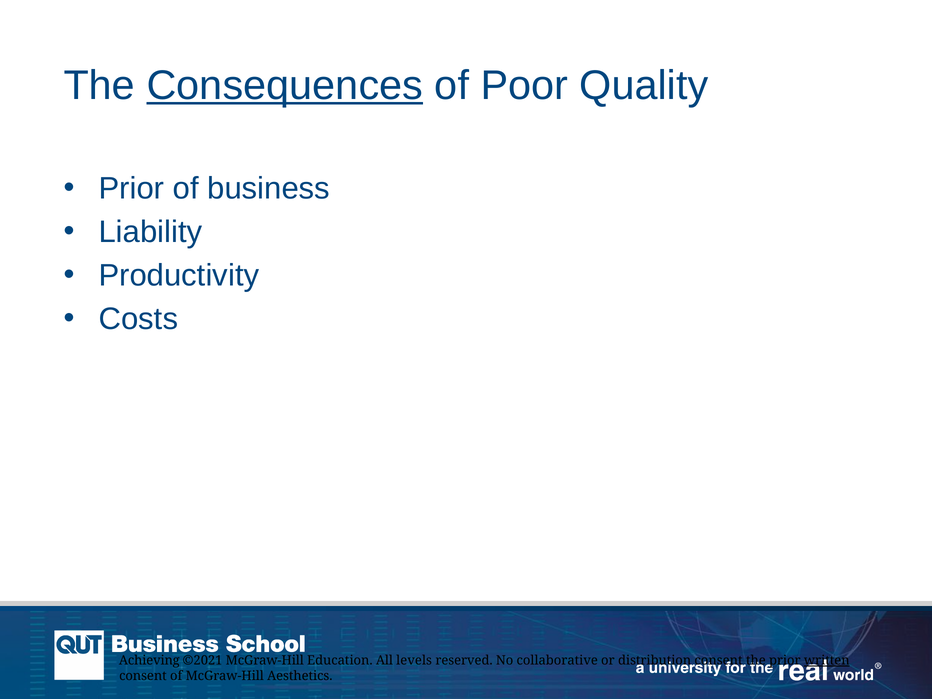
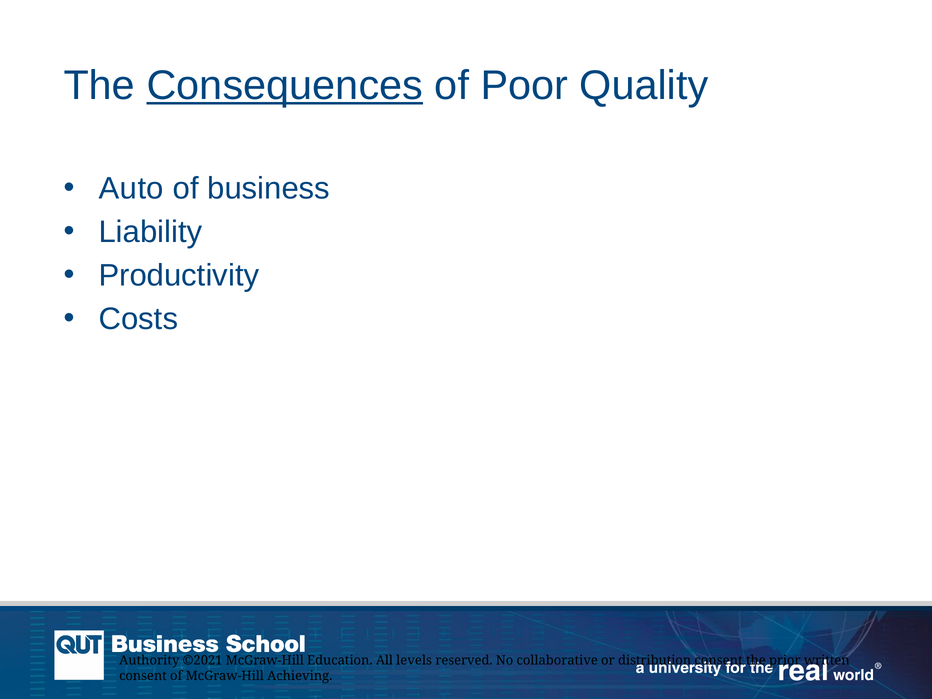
Prior at (131, 189): Prior -> Auto
Achieving: Achieving -> Authority
written underline: present -> none
Aesthetics: Aesthetics -> Achieving
